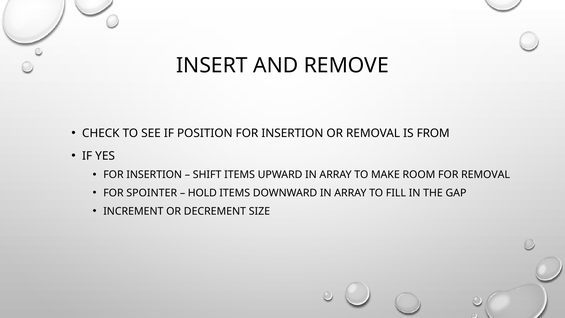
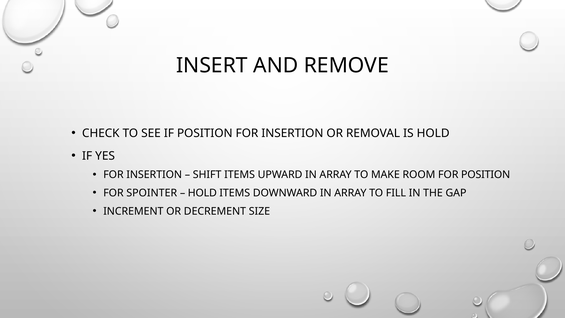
IS FROM: FROM -> HOLD
FOR REMOVAL: REMOVAL -> POSITION
